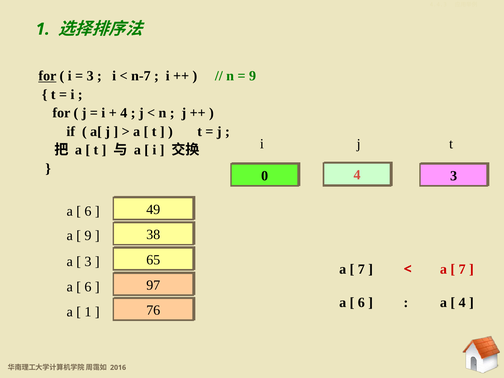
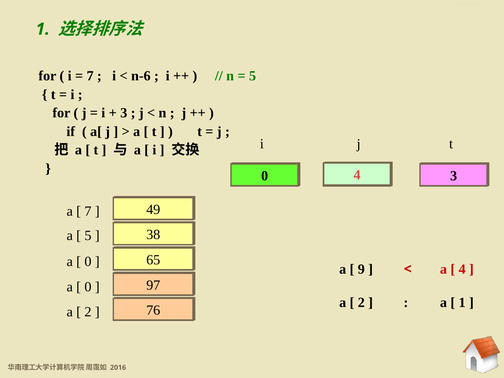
for at (47, 76) underline: present -> none
3 at (90, 76): 3 -> 7
n-7: n-7 -> n-6
9 at (253, 76): 9 -> 5
4 at (124, 113): 4 -> 3
6 at (88, 211): 6 -> 7
9 at (88, 236): 9 -> 5
3 at (88, 262): 3 -> 0
7 at (361, 269): 7 -> 9
7 at (462, 269): 7 -> 4
6 at (88, 287): 6 -> 0
6 at (361, 303): 6 -> 2
4 at (462, 303): 4 -> 1
1 at (88, 312): 1 -> 2
